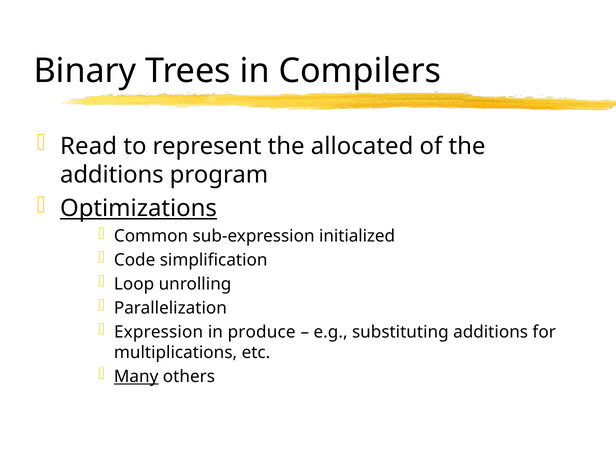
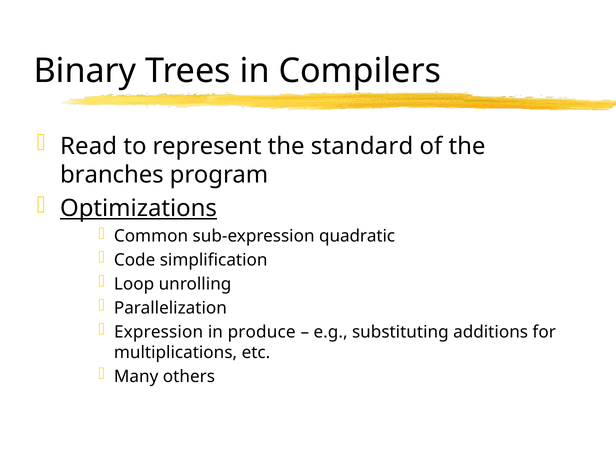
allocated: allocated -> standard
additions at (112, 175): additions -> branches
initialized: initialized -> quadratic
Many underline: present -> none
